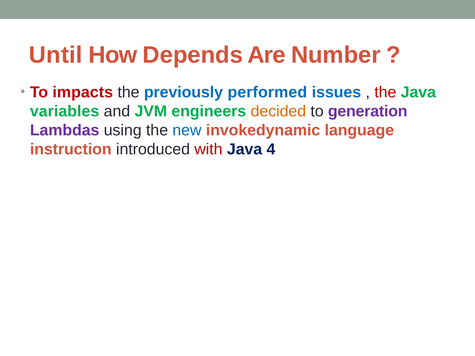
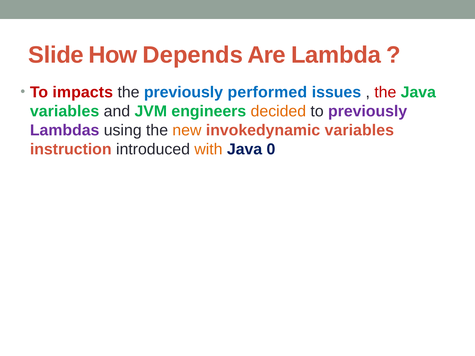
Until: Until -> Slide
Number: Number -> Lambda
to generation: generation -> previously
new colour: blue -> orange
invokedynamic language: language -> variables
with colour: red -> orange
4: 4 -> 0
